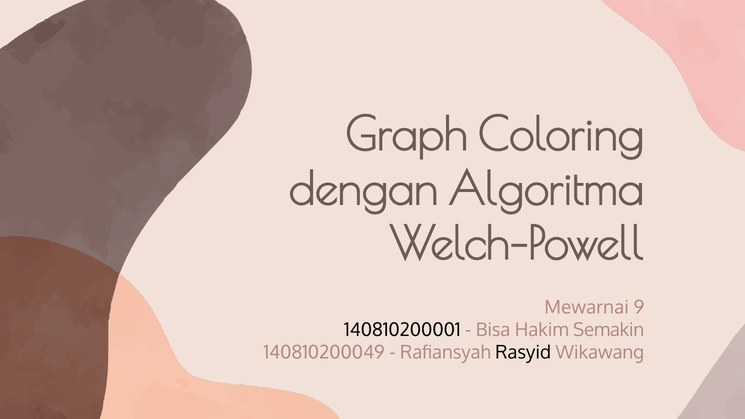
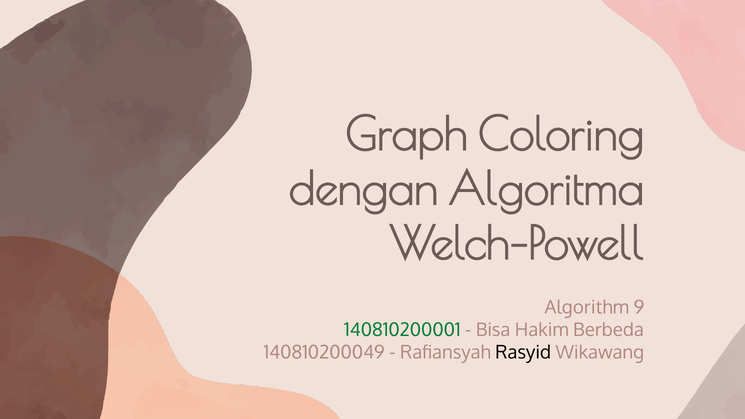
Mewarnai: Mewarnai -> Algorithm
140810200001 colour: black -> green
Semakin: Semakin -> Berbeda
